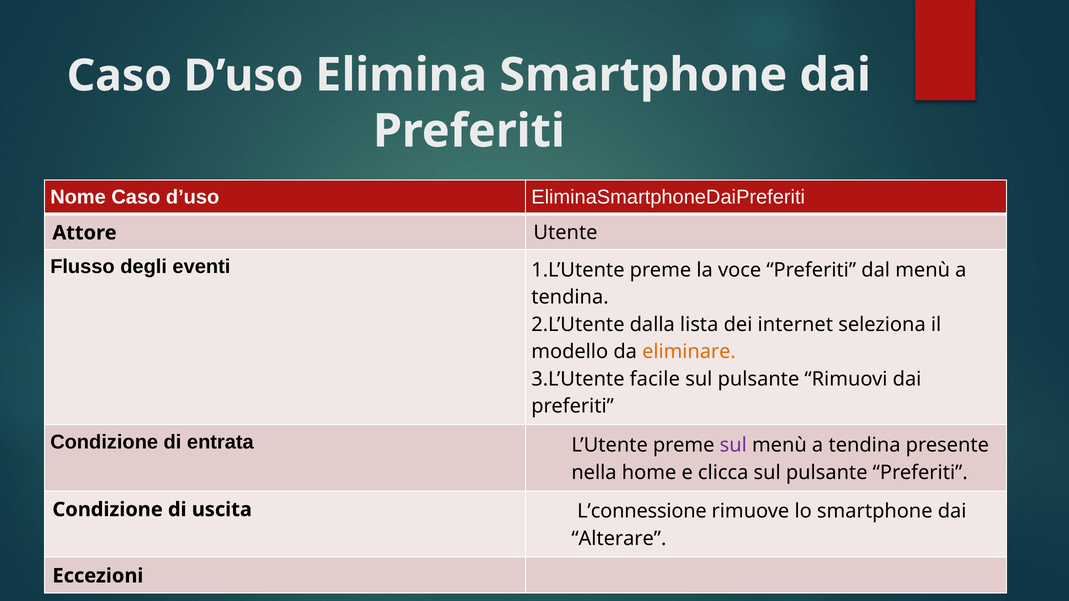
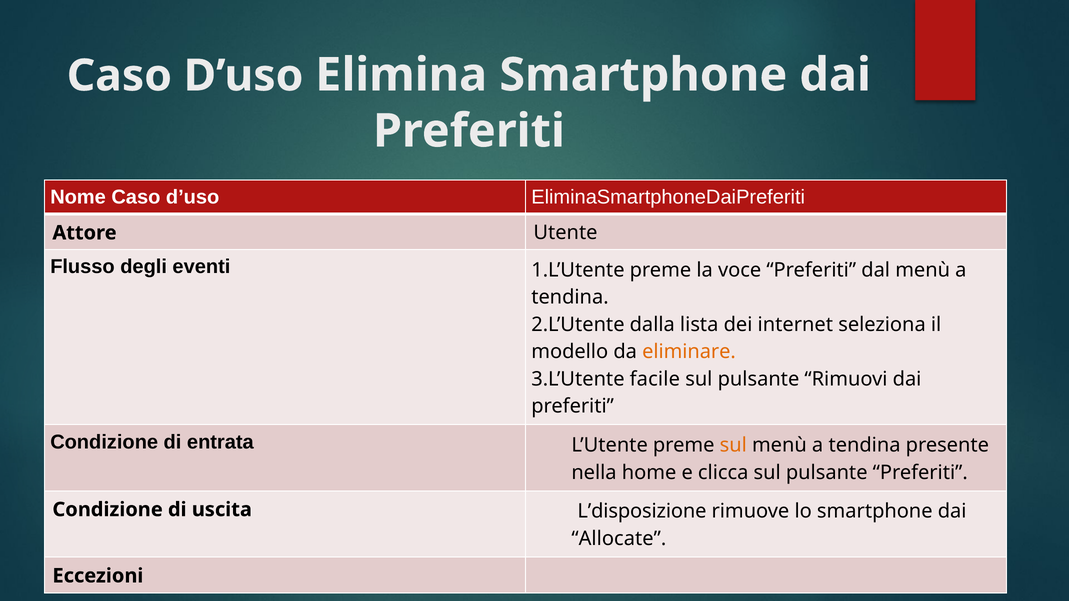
sul at (733, 445) colour: purple -> orange
L’connessione: L’connessione -> L’disposizione
Alterare: Alterare -> Allocate
